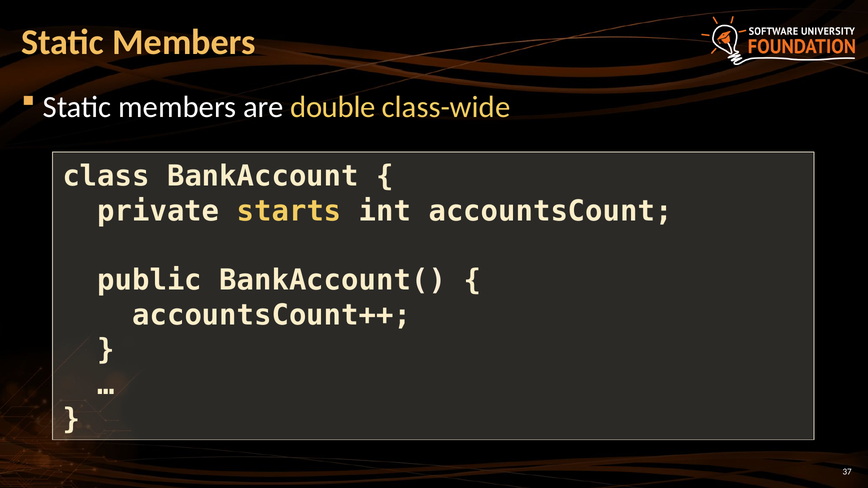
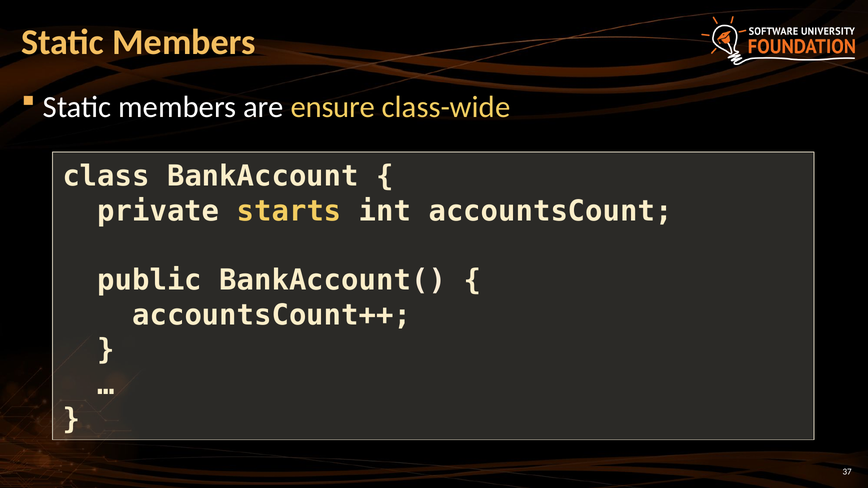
double: double -> ensure
